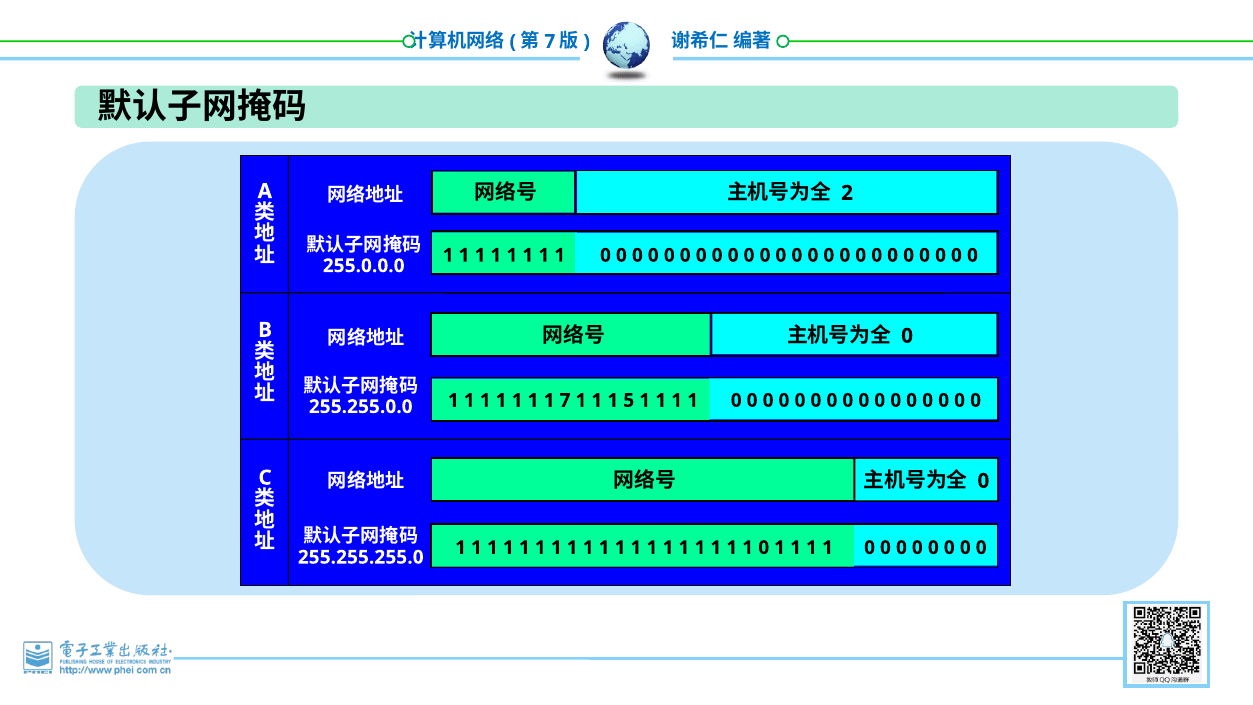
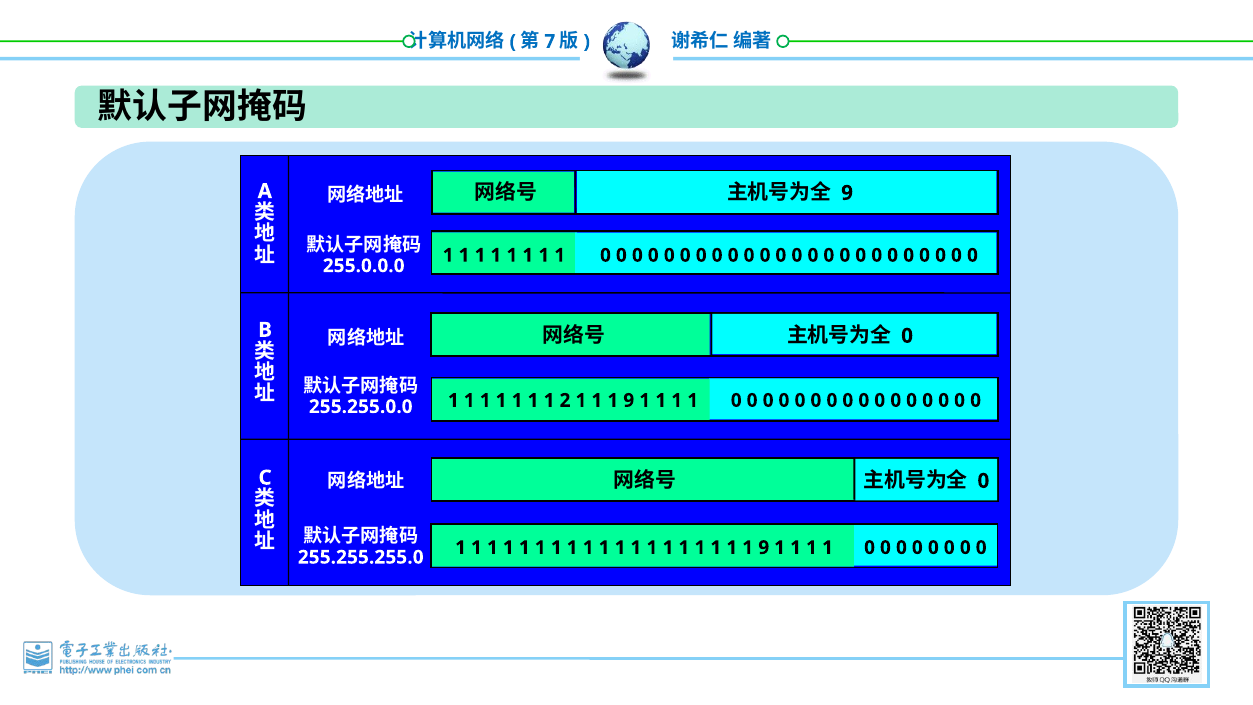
2 at (847, 193): 2 -> 9
1 7: 7 -> 2
5 at (629, 400): 5 -> 9
0 at (764, 548): 0 -> 9
